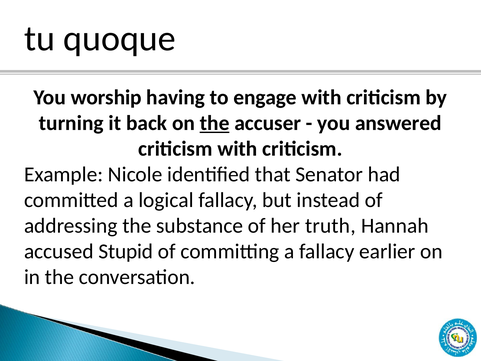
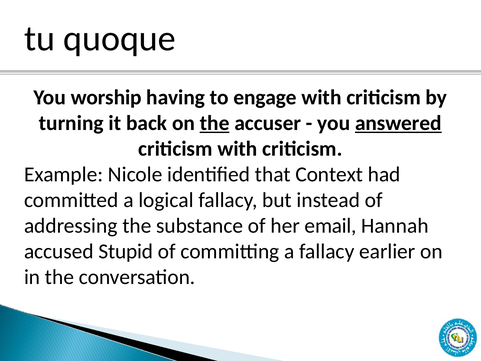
answered underline: none -> present
Senator: Senator -> Context
truth: truth -> email
